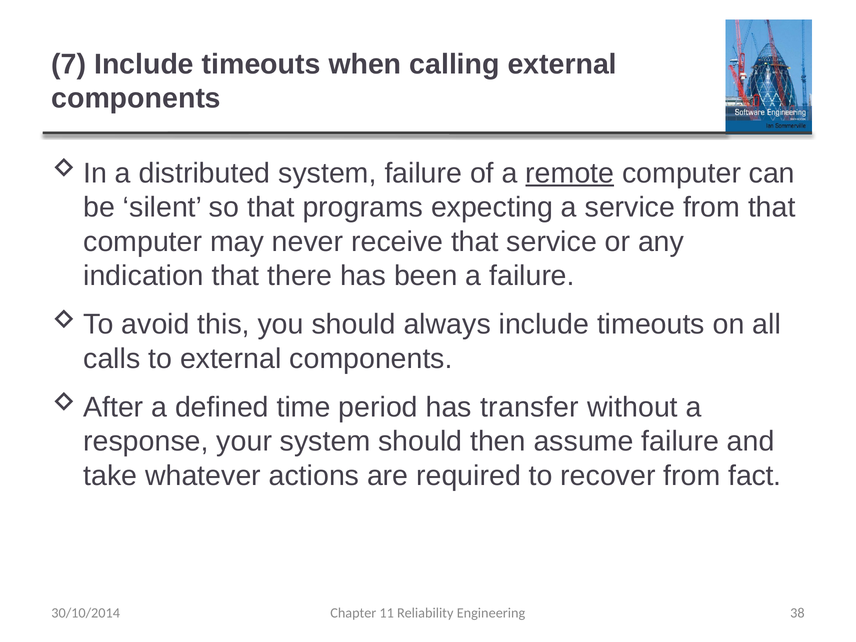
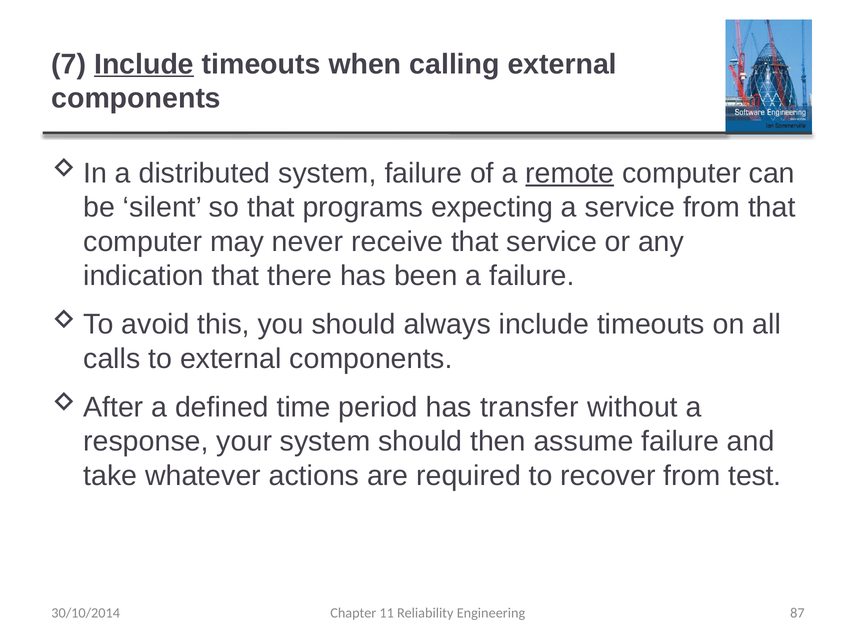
Include at (144, 64) underline: none -> present
fact: fact -> test
38: 38 -> 87
